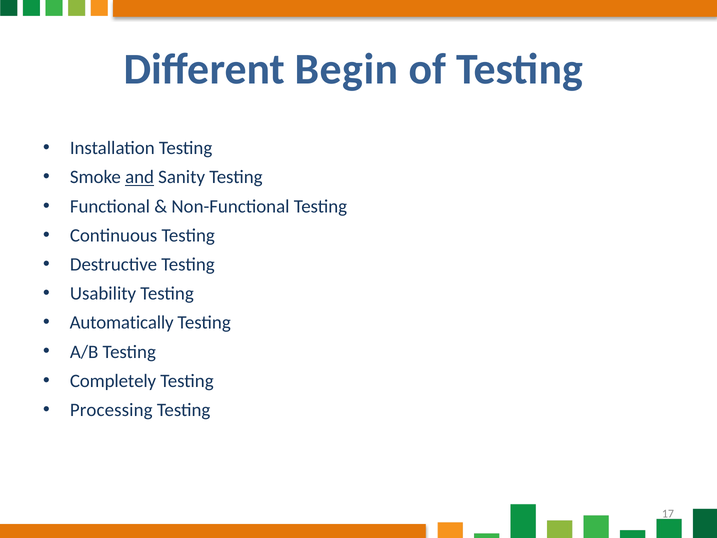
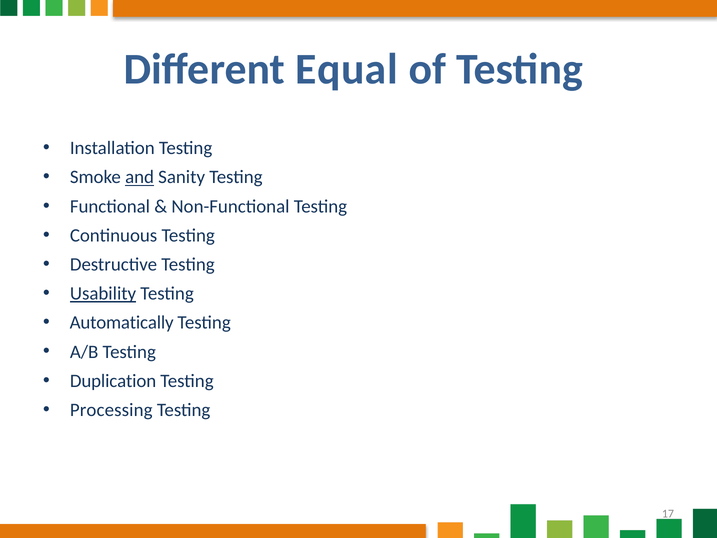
Begin: Begin -> Equal
Usability underline: none -> present
Completely: Completely -> Duplication
